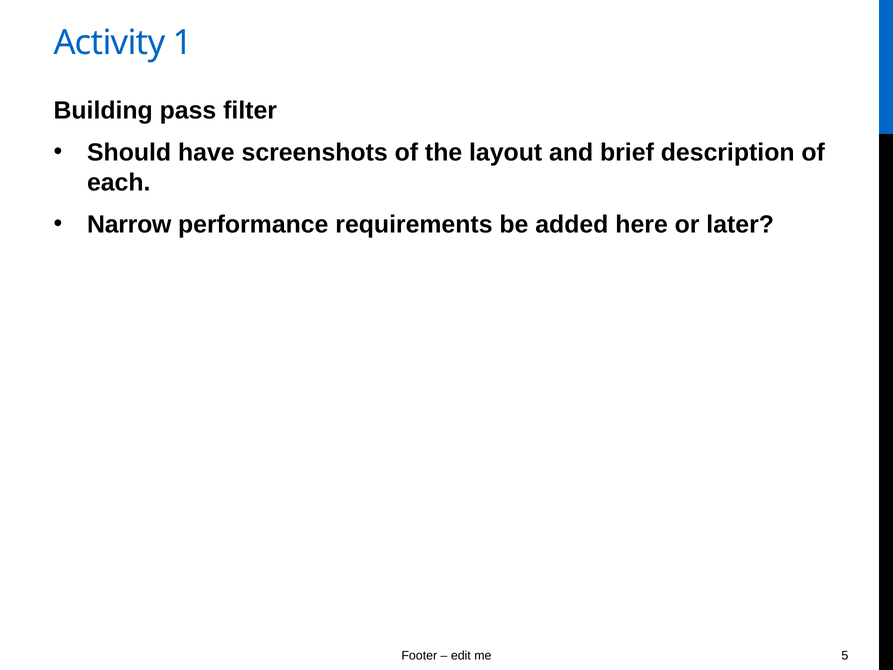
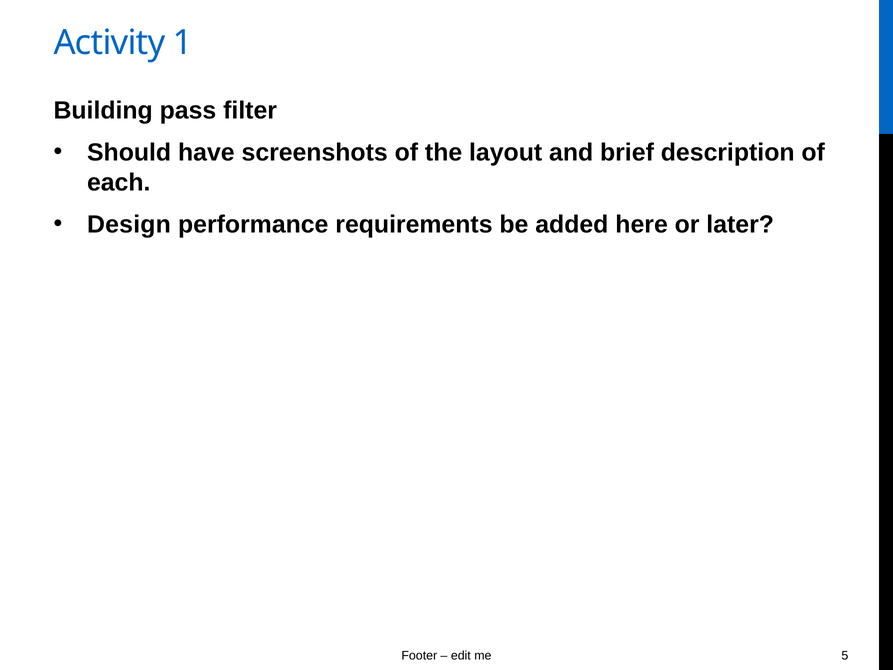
Narrow: Narrow -> Design
